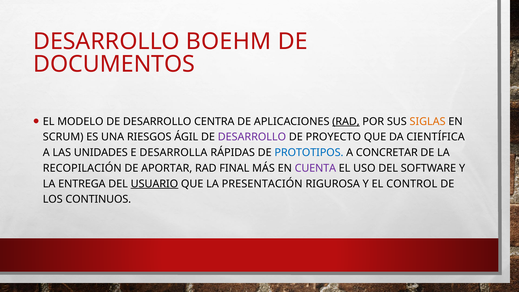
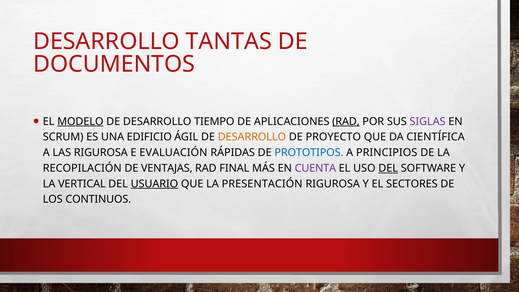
BOEHM: BOEHM -> TANTAS
MODELO underline: none -> present
CENTRA: CENTRA -> TIEMPO
SIGLAS colour: orange -> purple
RIESGOS: RIESGOS -> EDIFICIO
DESARROLLO at (252, 137) colour: purple -> orange
LAS UNIDADES: UNIDADES -> RIGUROSA
DESARROLLA: DESARROLLA -> EVALUACIÓN
CONCRETAR: CONCRETAR -> PRINCIPIOS
APORTAR: APORTAR -> VENTAJAS
DEL at (388, 168) underline: none -> present
ENTREGA: ENTREGA -> VERTICAL
CONTROL: CONTROL -> SECTORES
